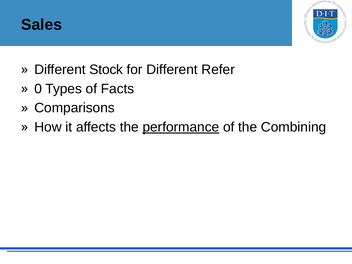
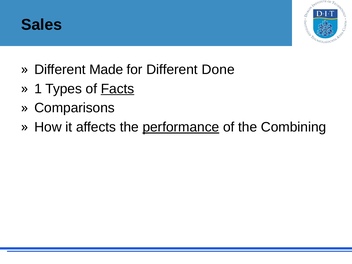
Stock: Stock -> Made
Refer: Refer -> Done
0: 0 -> 1
Facts underline: none -> present
